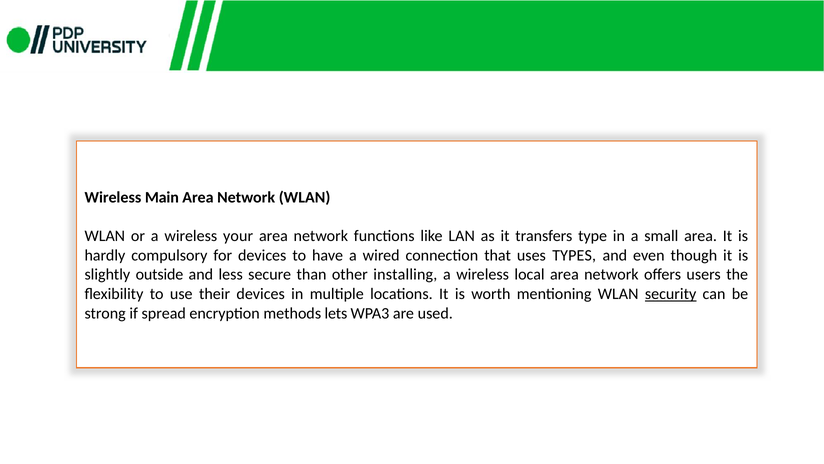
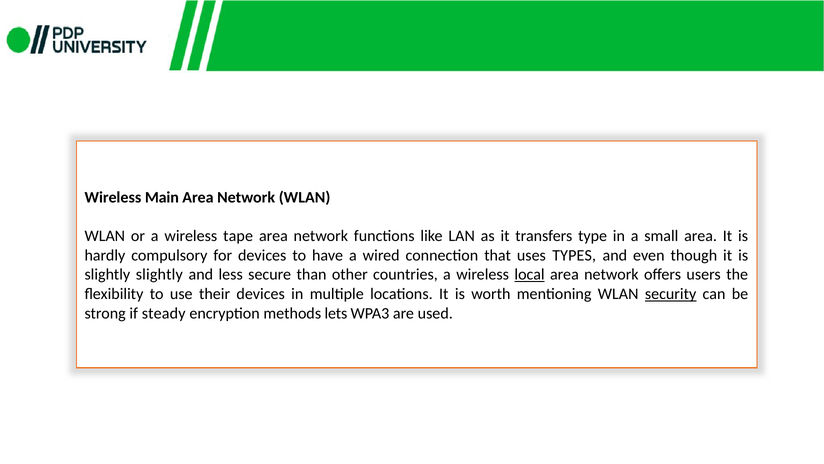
your: your -> tape
slightly outside: outside -> slightly
installing: installing -> countries
local underline: none -> present
spread: spread -> steady
